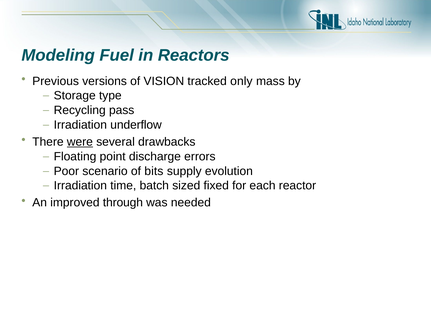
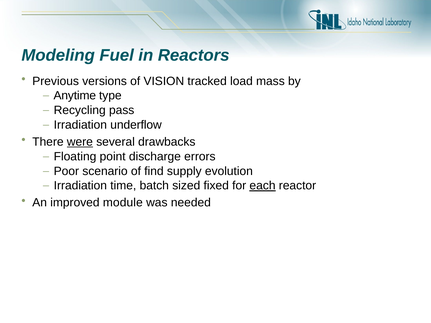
only: only -> load
Storage: Storage -> Anytime
bits: bits -> find
each underline: none -> present
through: through -> module
